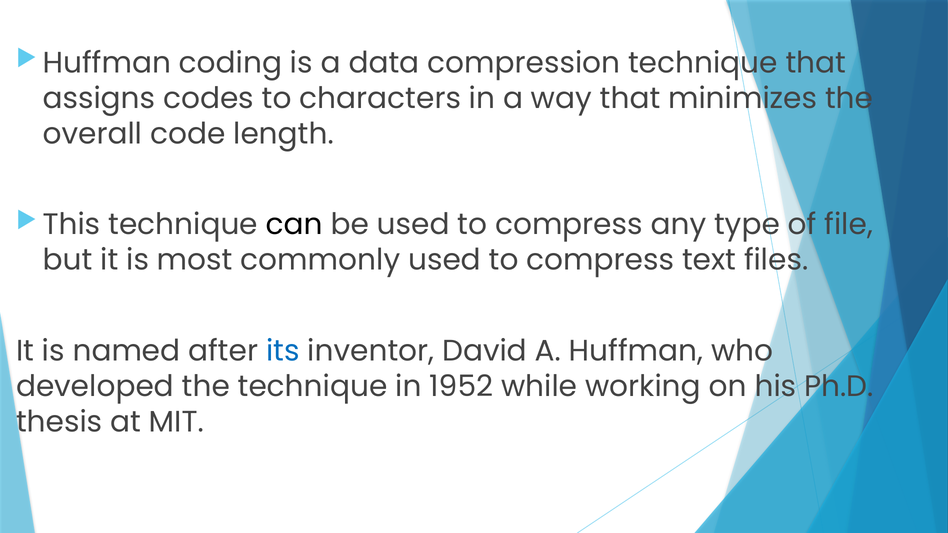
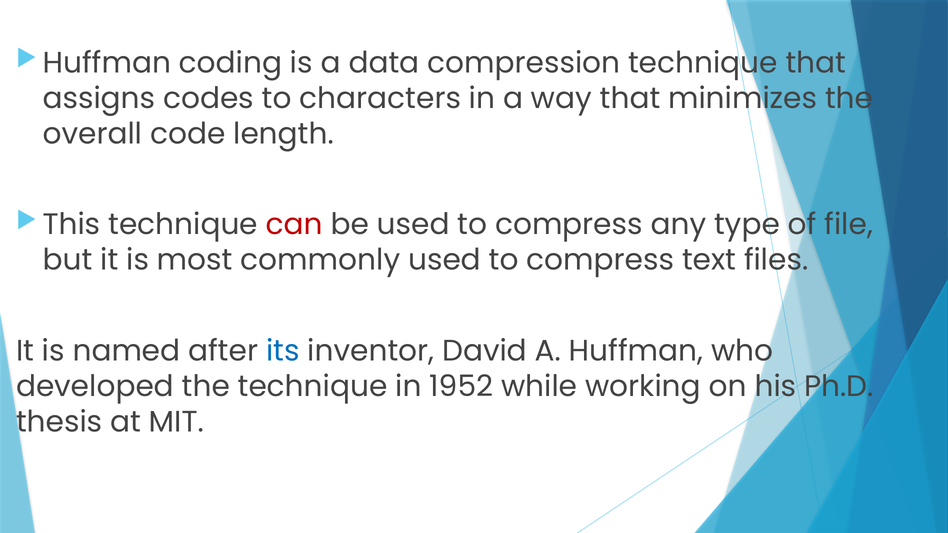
can colour: black -> red
